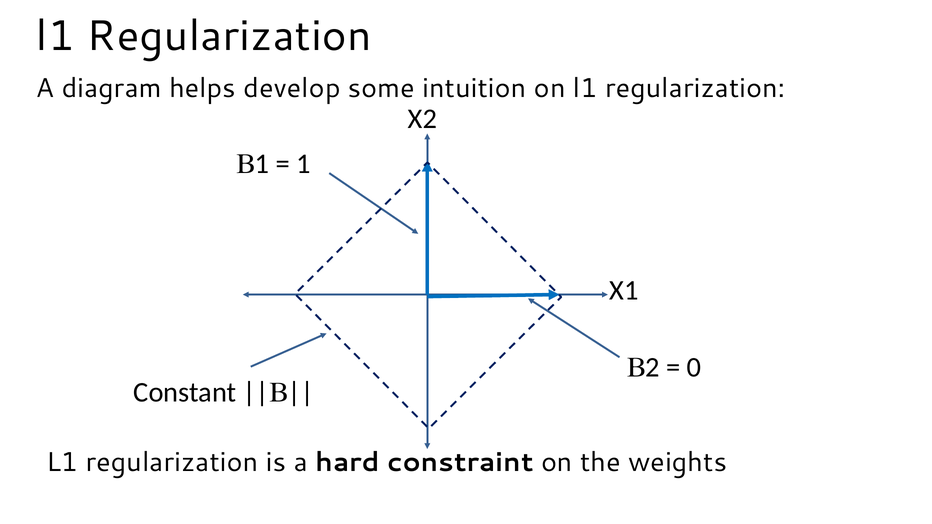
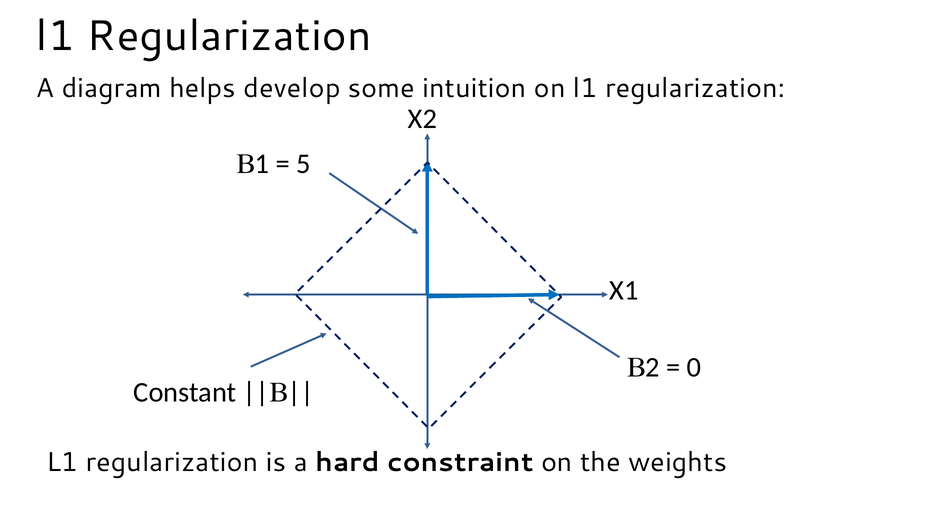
1: 1 -> 5
